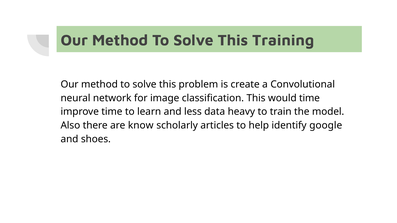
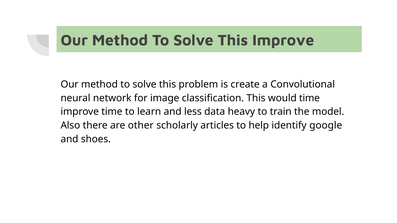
This Training: Training -> Improve
know: know -> other
